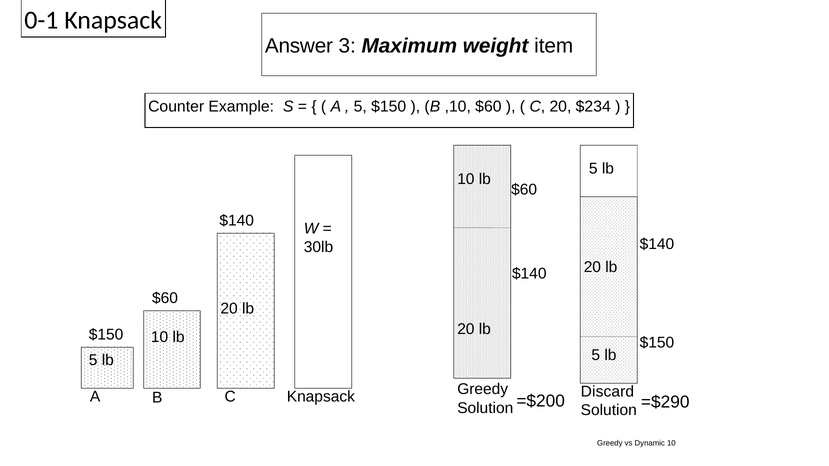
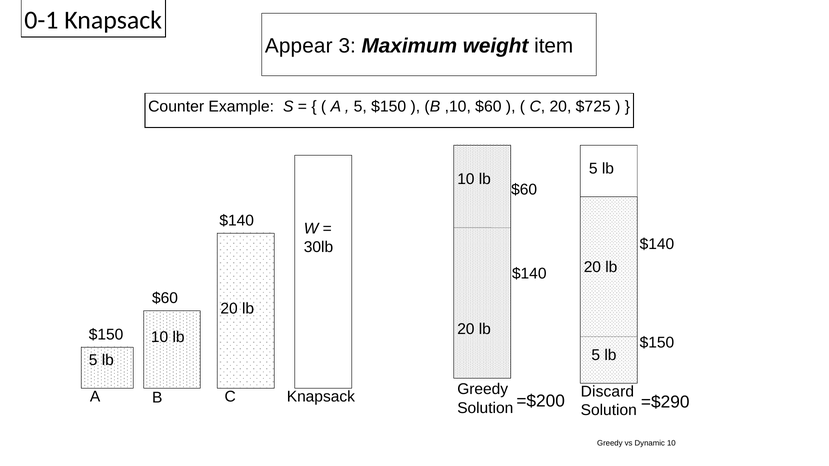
Answer: Answer -> Appear
$234: $234 -> $725
